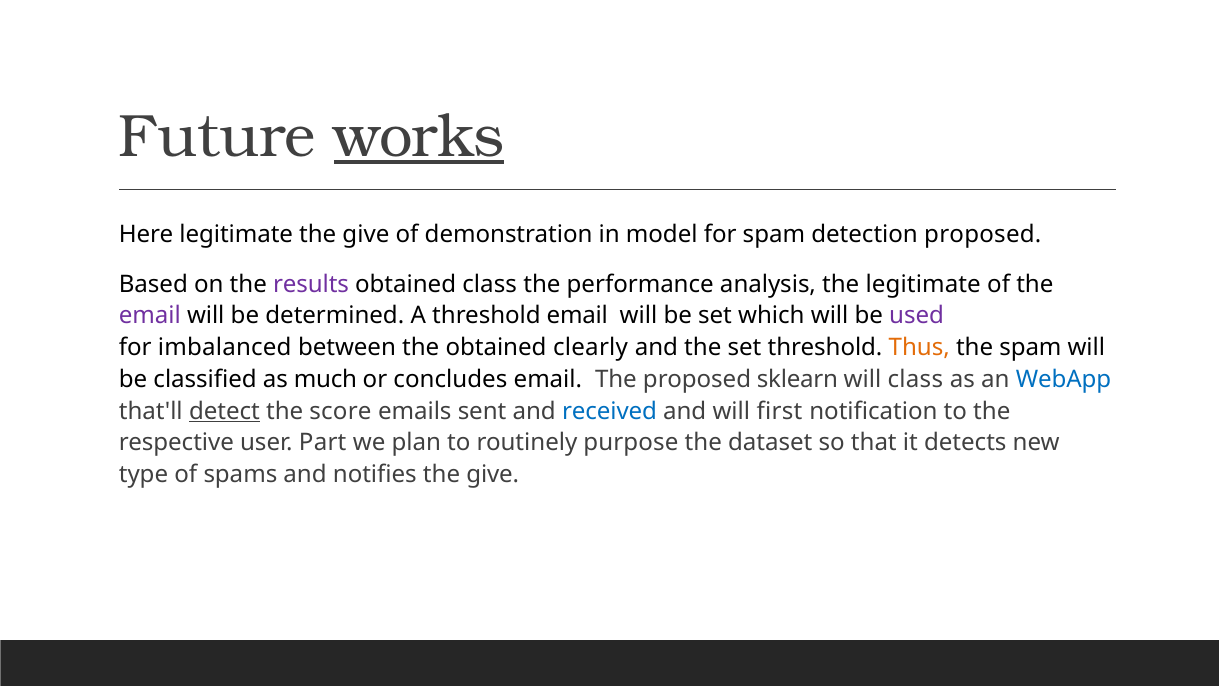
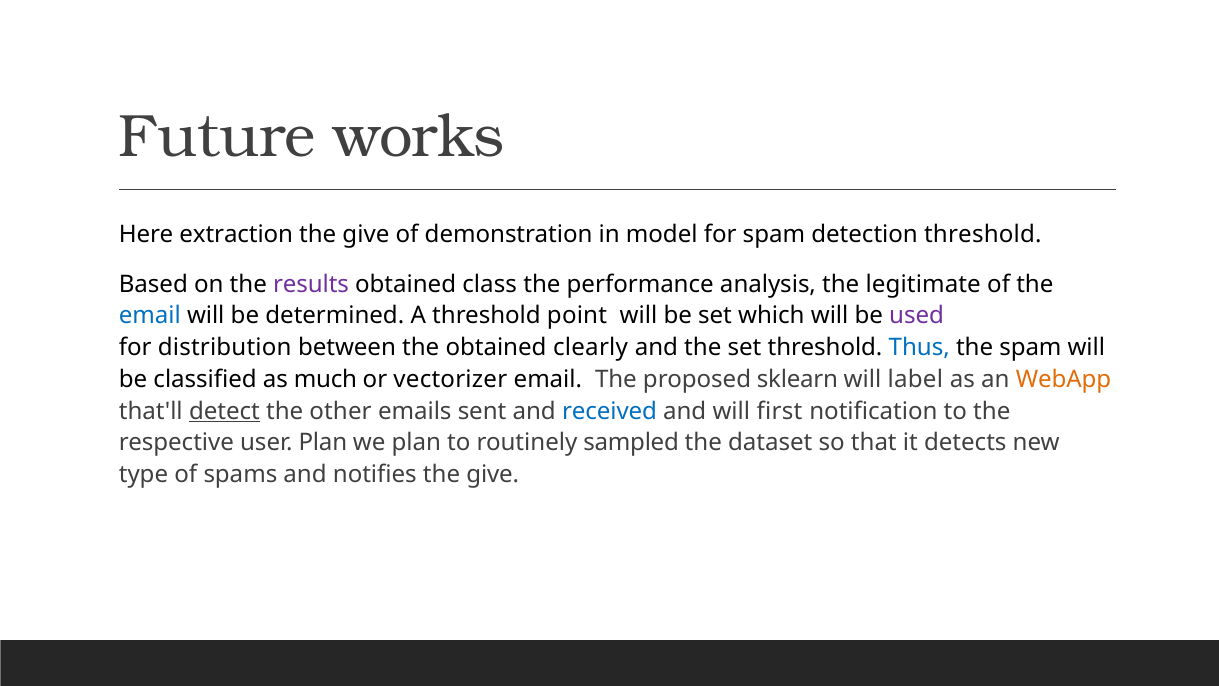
works underline: present -> none
Here legitimate: legitimate -> extraction
detection proposed: proposed -> threshold
email at (150, 316) colour: purple -> blue
threshold email: email -> point
imbalanced: imbalanced -> distribution
Thus colour: orange -> blue
concludes: concludes -> vectorizer
will class: class -> label
WebApp colour: blue -> orange
score: score -> other
user Part: Part -> Plan
purpose: purpose -> sampled
